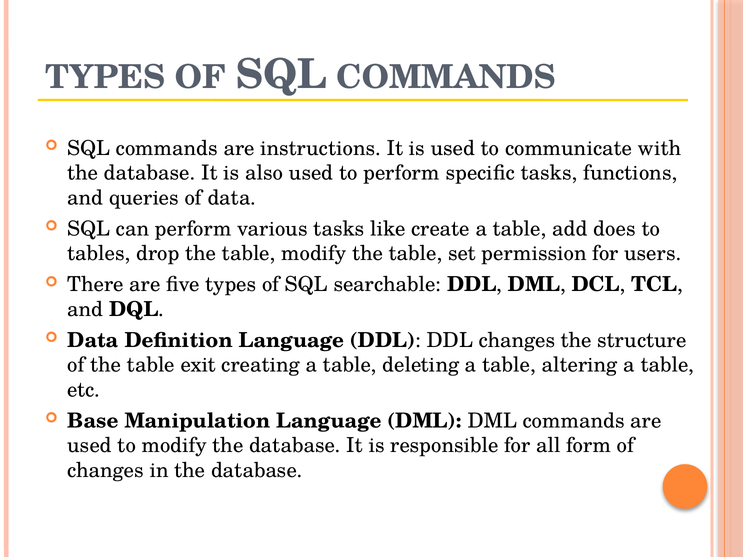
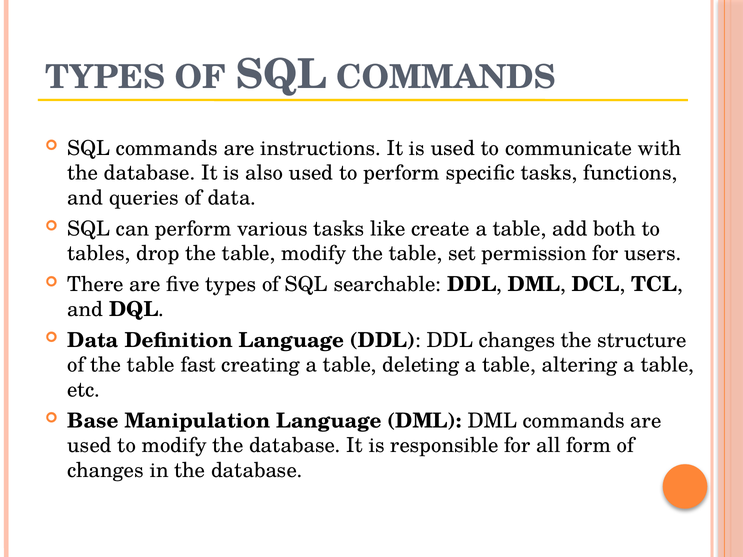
does: does -> both
exit: exit -> fast
